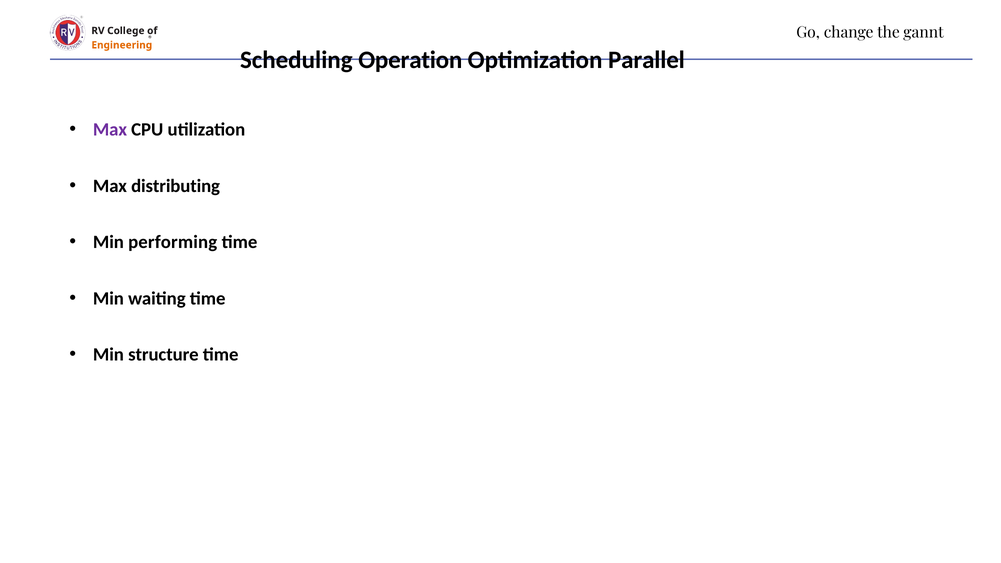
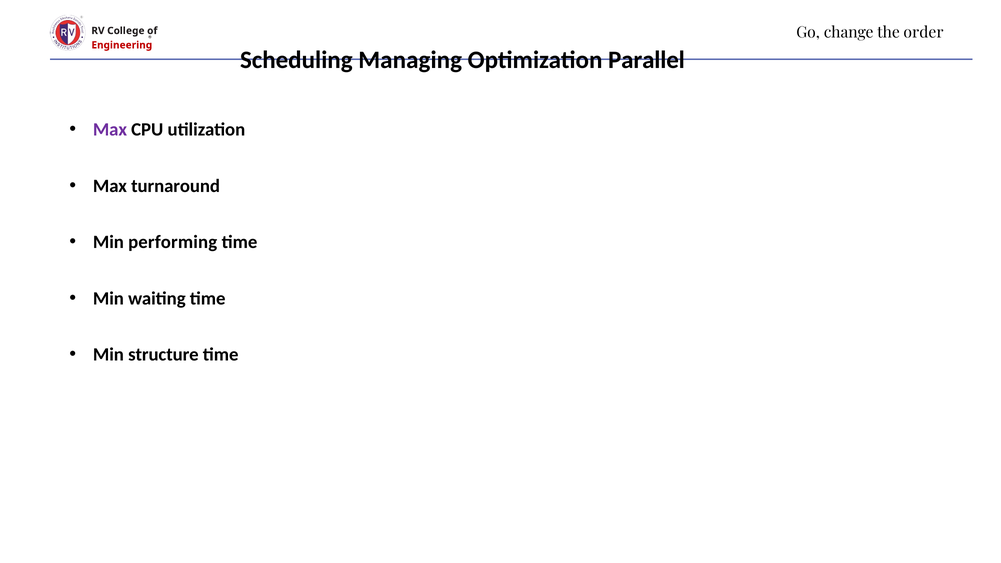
gannt: gannt -> order
Engineering colour: orange -> red
Operation: Operation -> Managing
distributing: distributing -> turnaround
